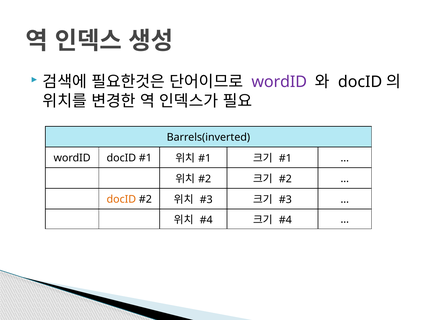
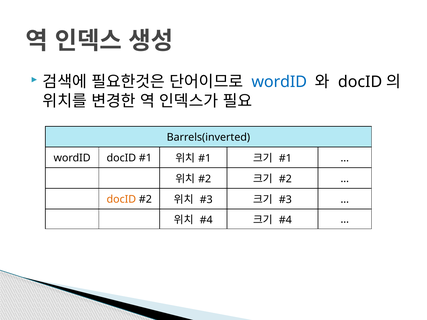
wordID at (279, 82) colour: purple -> blue
